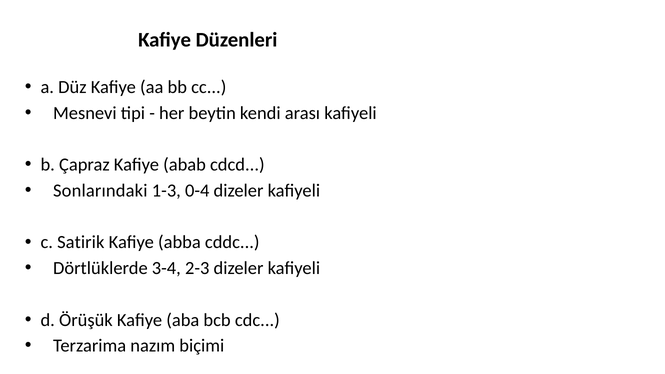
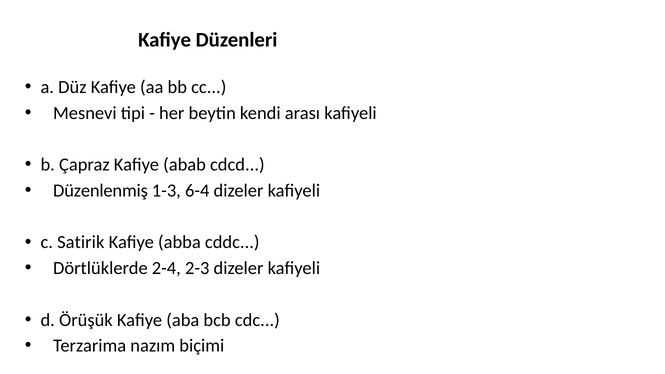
Sonlarındaki: Sonlarındaki -> Düzenlenmiş
0-4: 0-4 -> 6-4
3-4: 3-4 -> 2-4
